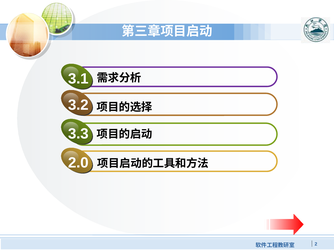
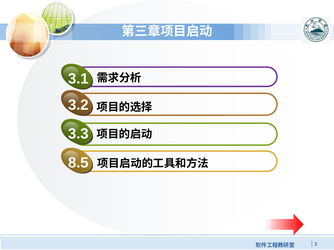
2.0: 2.0 -> 8.5
